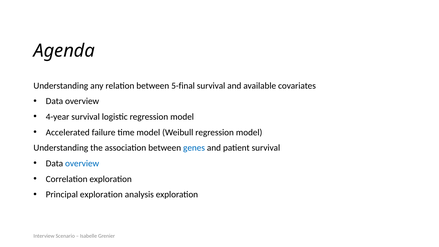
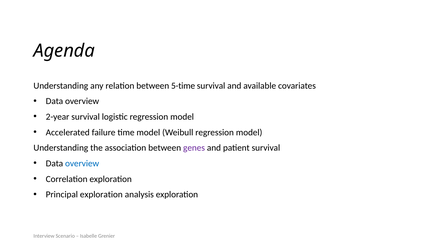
5-final: 5-final -> 5-time
4-year: 4-year -> 2-year
genes colour: blue -> purple
